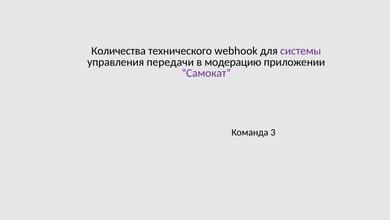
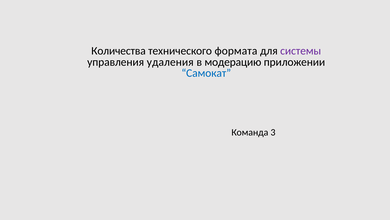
webhook: webhook -> формата
передачи: передачи -> удаления
Самокат colour: purple -> blue
